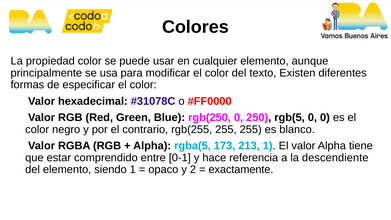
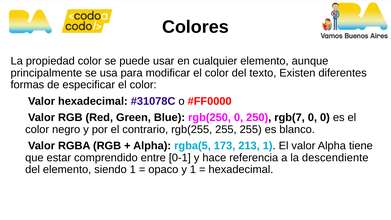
rgb(5: rgb(5 -> rgb(7
y 2: 2 -> 1
exactamente at (241, 170): exactamente -> hexadecimal
